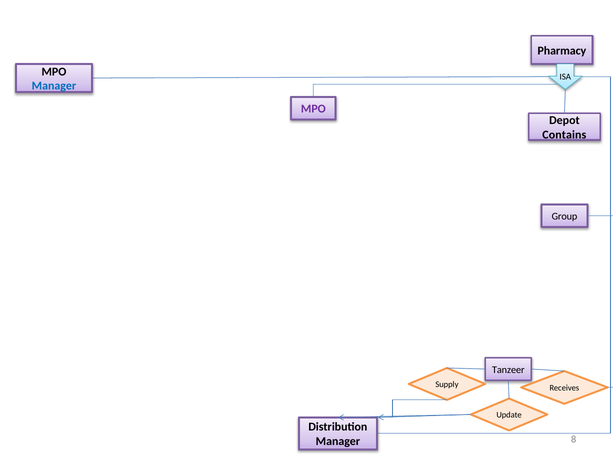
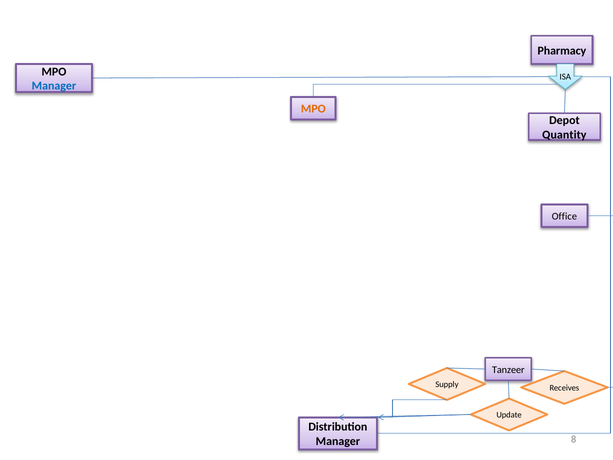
MPO at (313, 109) colour: purple -> orange
Contains: Contains -> Quantity
Group: Group -> Office
